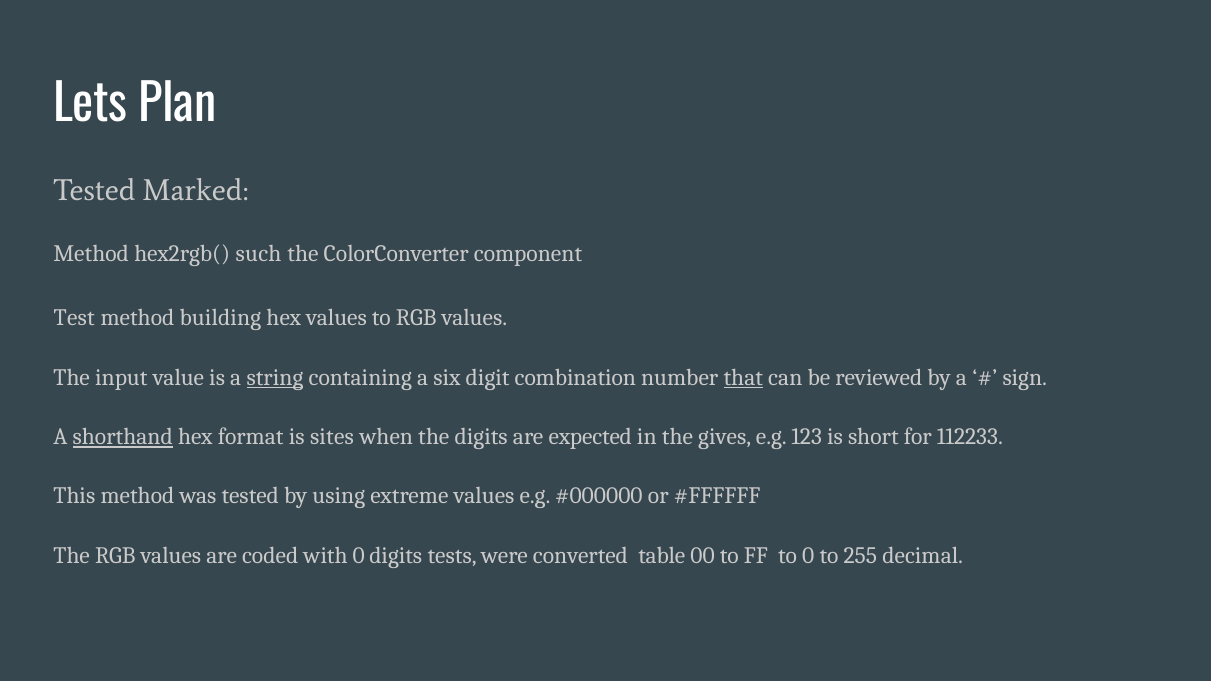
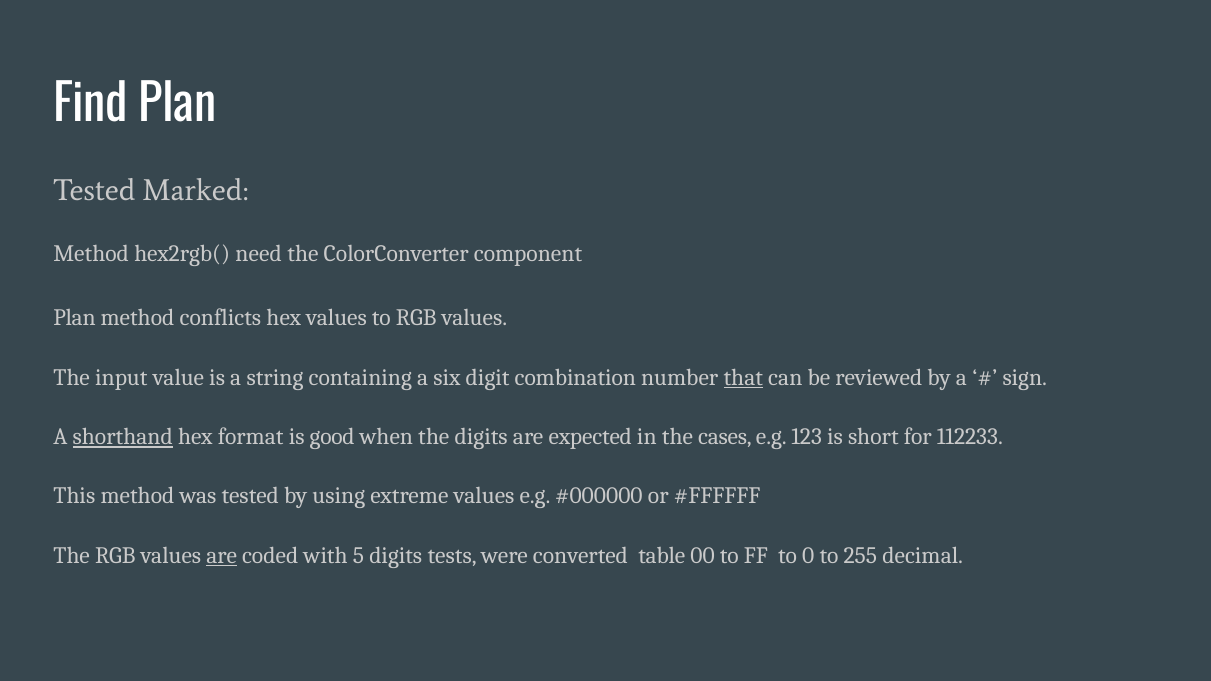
Lets: Lets -> Find
such: such -> need
Test at (74, 318): Test -> Plan
building: building -> conflicts
string underline: present -> none
sites: sites -> good
gives: gives -> cases
are at (222, 556) underline: none -> present
with 0: 0 -> 5
